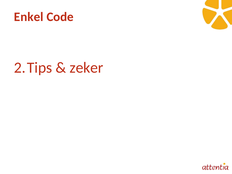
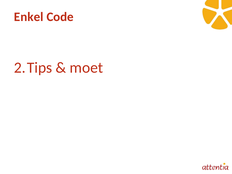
zeker: zeker -> moet
